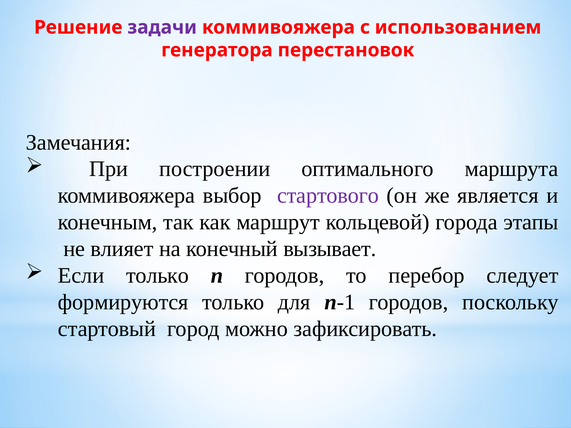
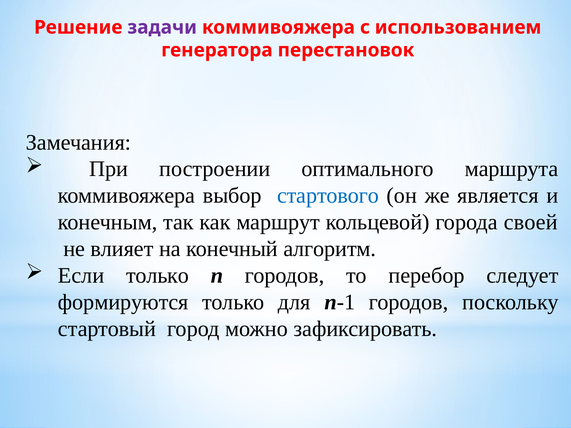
стартового colour: purple -> blue
этапы: этапы -> своей
вызывает: вызывает -> алгоритм
